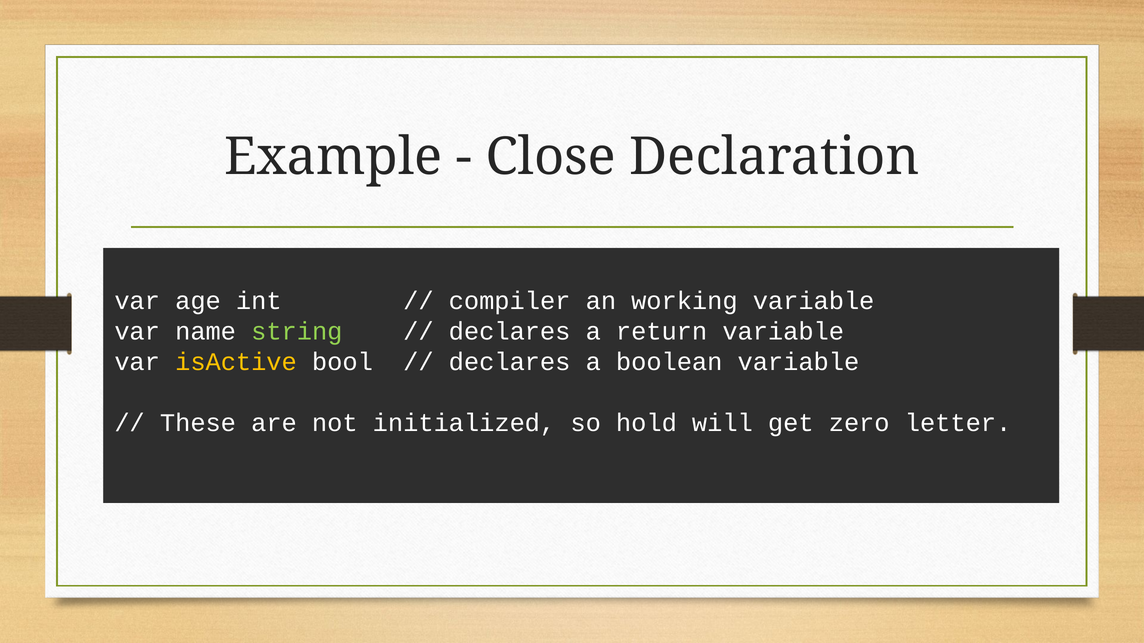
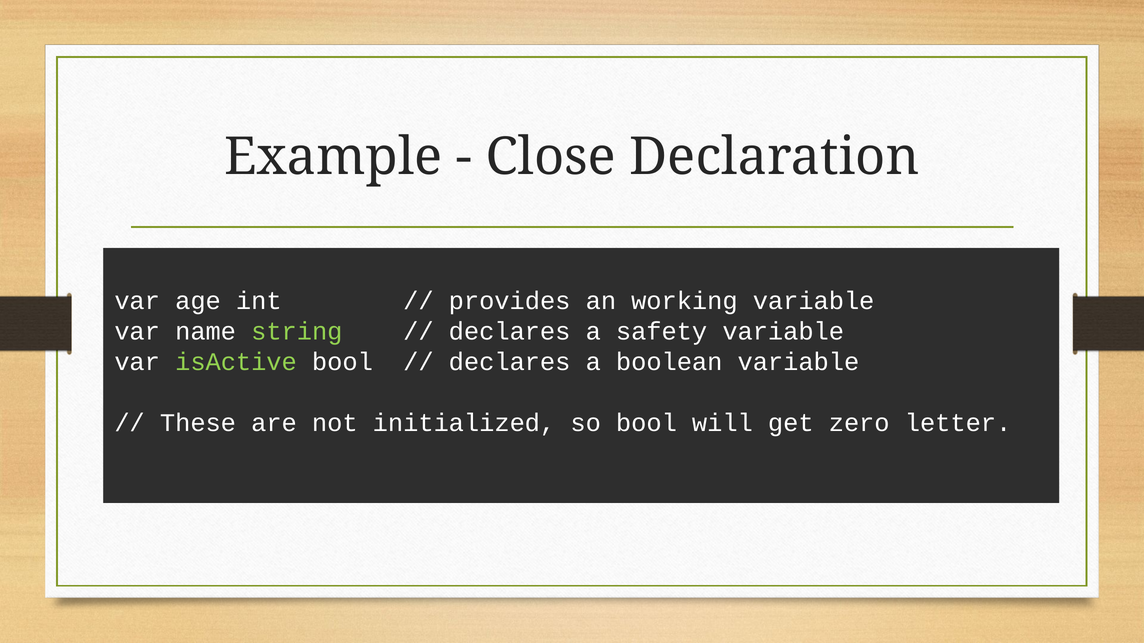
compiler: compiler -> provides
return: return -> safety
isActive colour: yellow -> light green
so hold: hold -> bool
